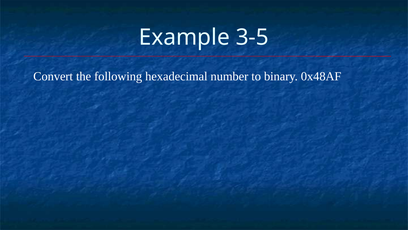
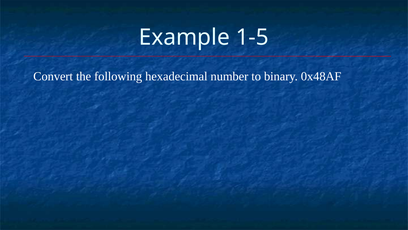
3-5: 3-5 -> 1-5
